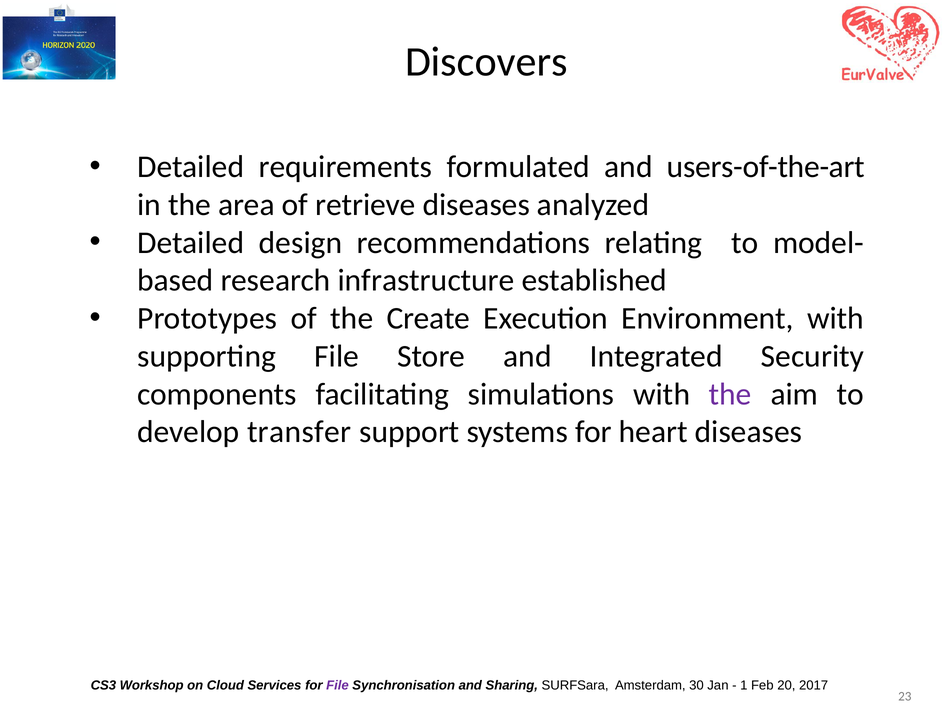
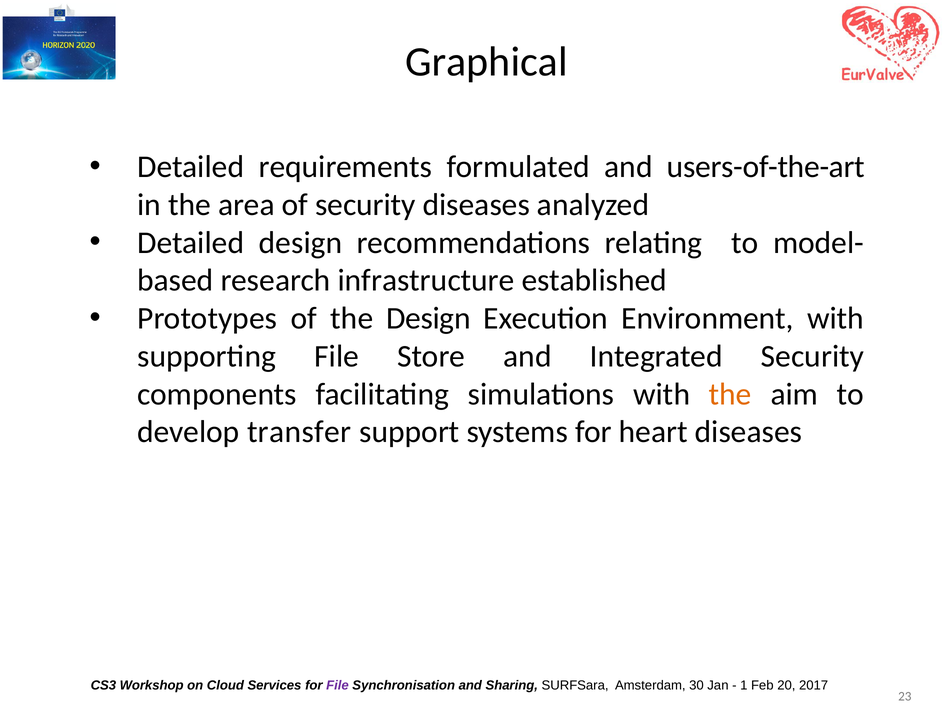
Discovers: Discovers -> Graphical
of retrieve: retrieve -> security
the Create: Create -> Design
the at (730, 394) colour: purple -> orange
